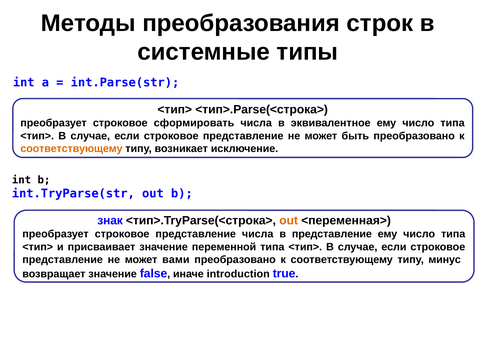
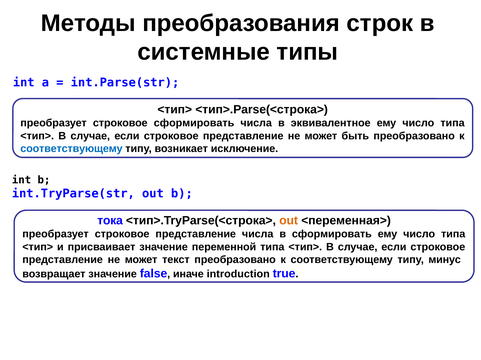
соответствующему at (71, 149) colour: orange -> blue
знак: знак -> тока
в представление: представление -> сформировать
вами: вами -> текст
